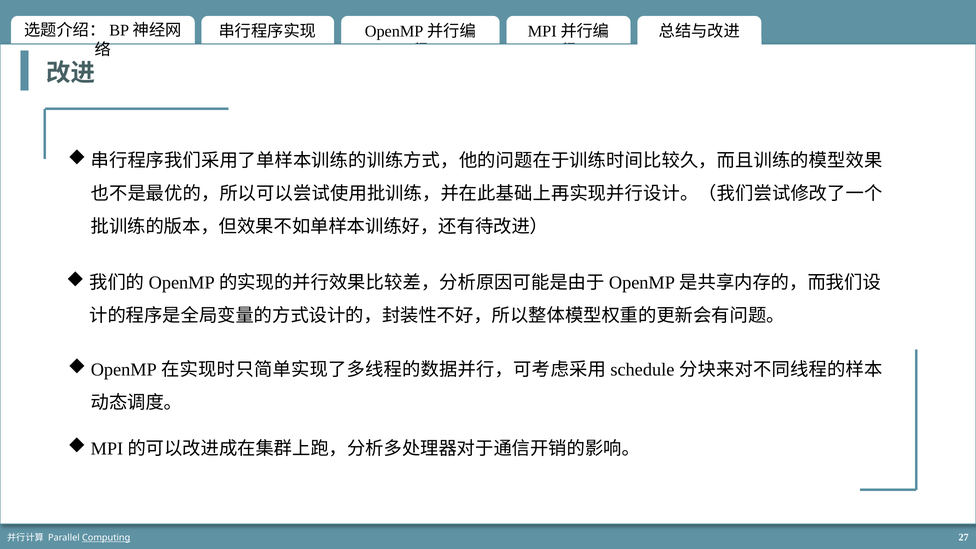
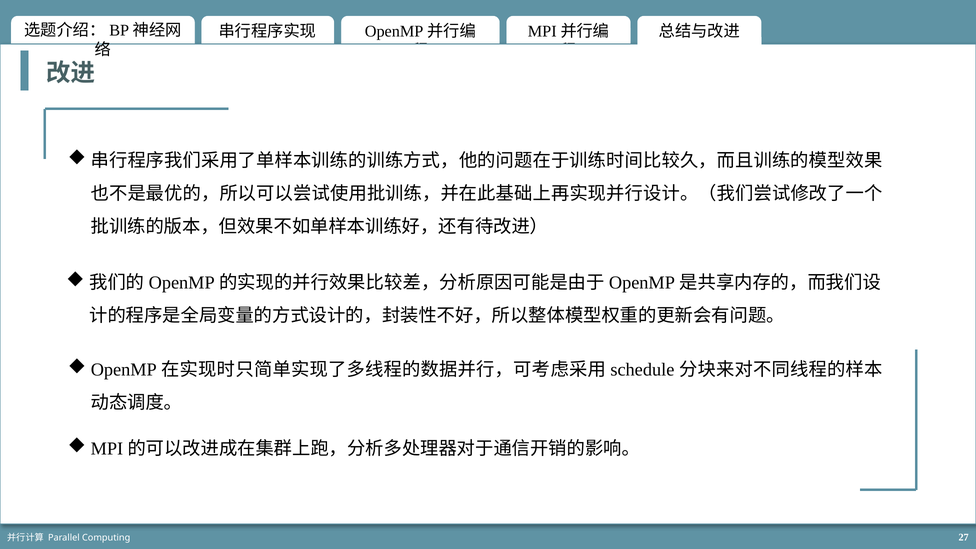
Computing underline: present -> none
